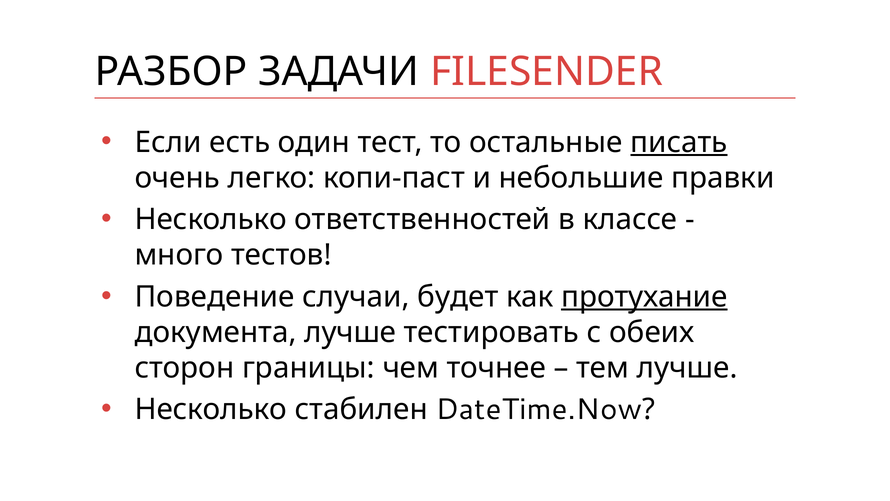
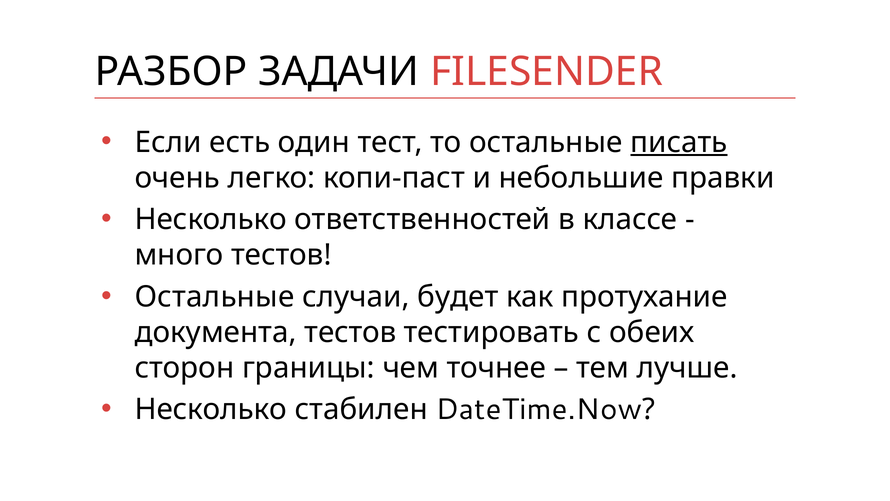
Поведение at (215, 297): Поведение -> Остальные
протухание underline: present -> none
документа лучше: лучше -> тестов
